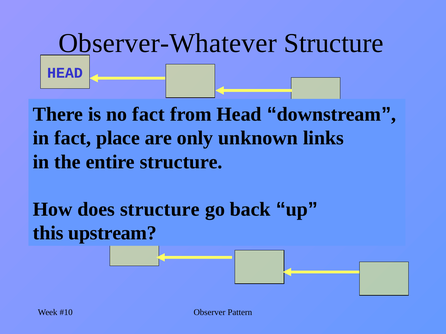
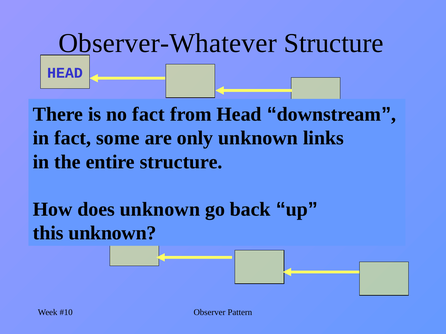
place: place -> some
does structure: structure -> unknown
this upstream: upstream -> unknown
